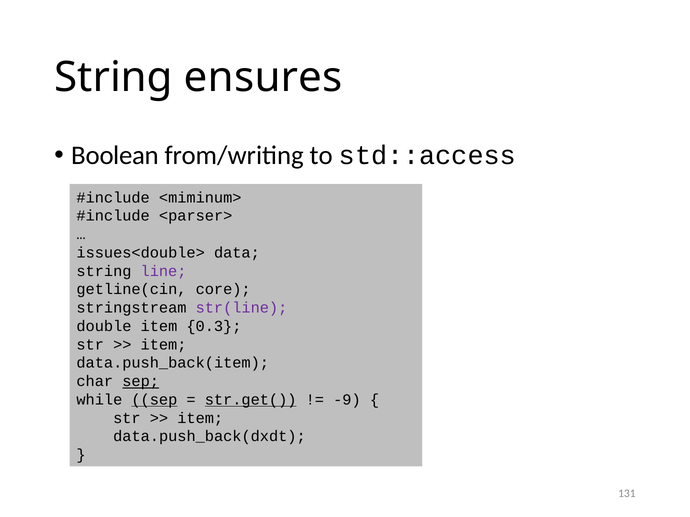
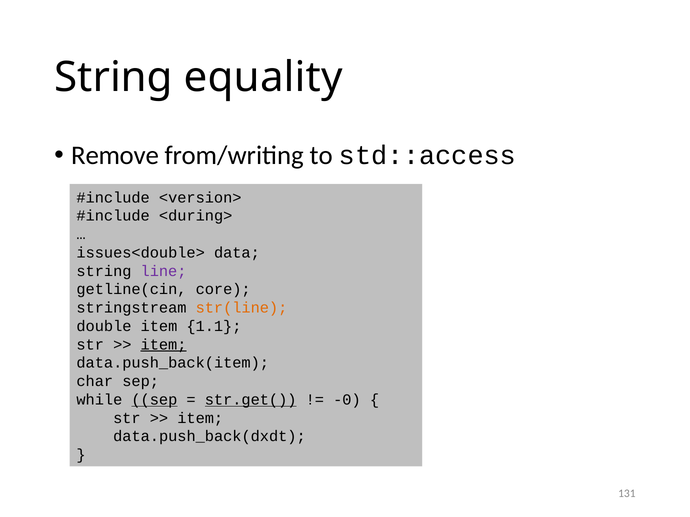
ensures: ensures -> equality
Boolean: Boolean -> Remove
<miminum>: <miminum> -> <version>
<parser>: <parser> -> <during>
str(line colour: purple -> orange
0.3: 0.3 -> 1.1
item at (164, 345) underline: none -> present
sep at (141, 382) underline: present -> none
-9: -9 -> -0
